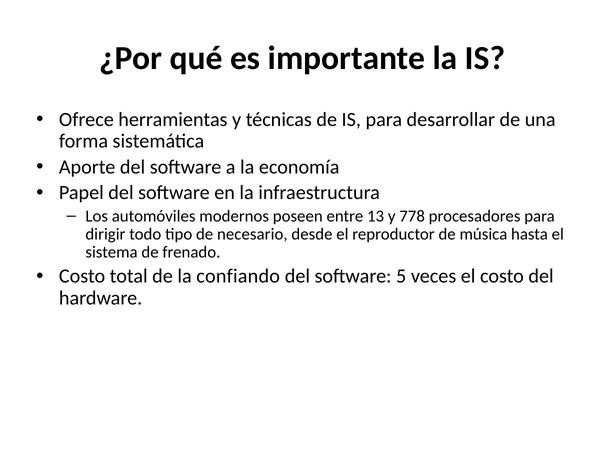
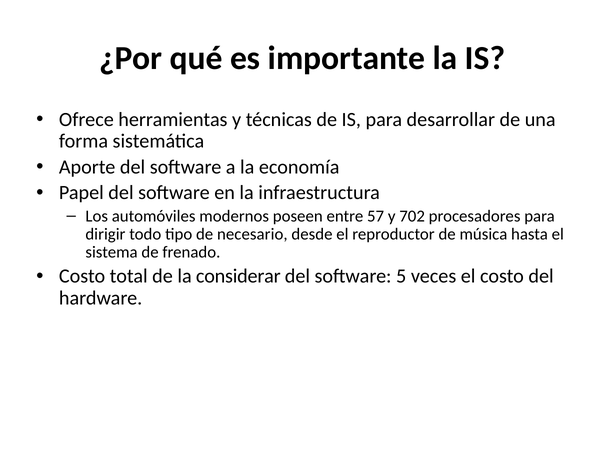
13: 13 -> 57
778: 778 -> 702
confiando: confiando -> considerar
